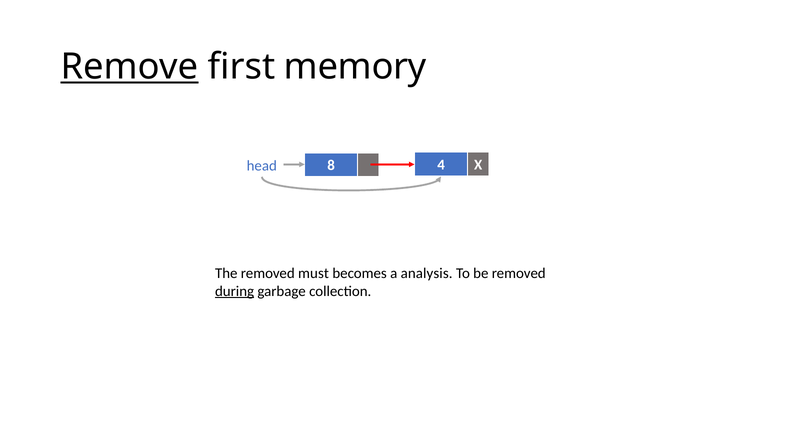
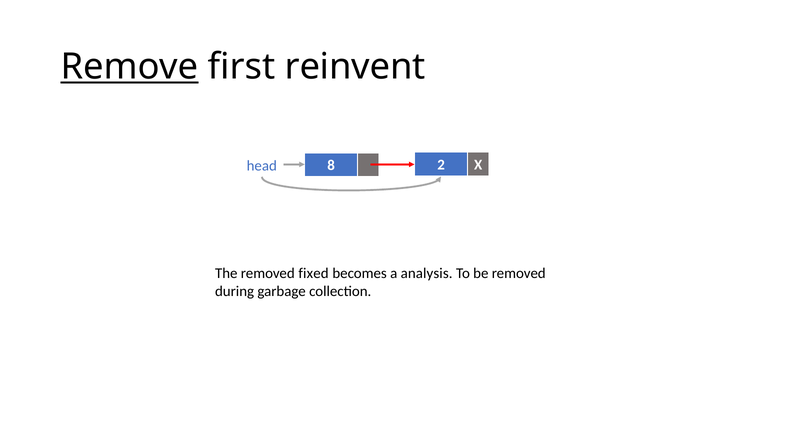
memory: memory -> reinvent
4: 4 -> 2
must: must -> fixed
during underline: present -> none
